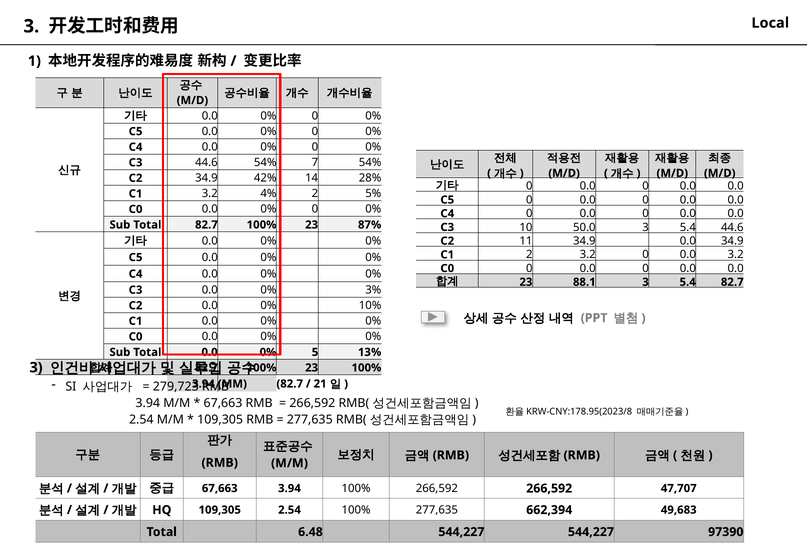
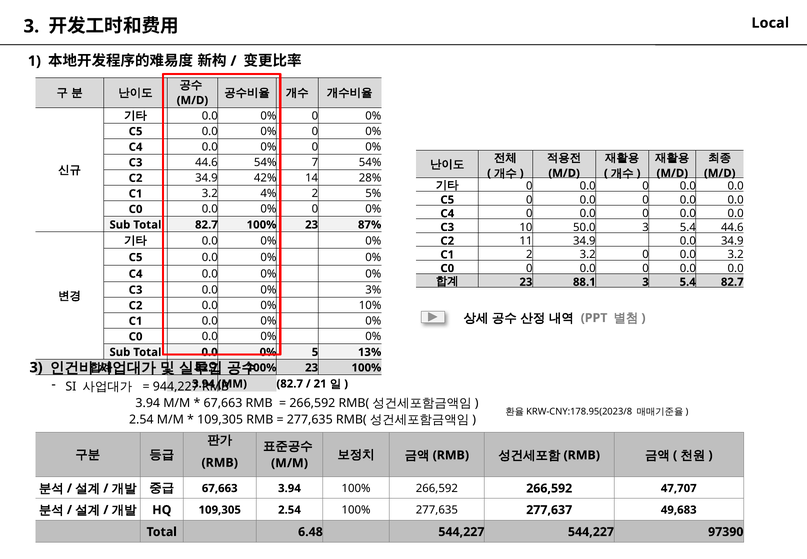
279,723: 279,723 -> 944,227
662,394: 662,394 -> 277,637
